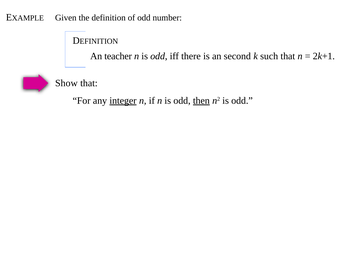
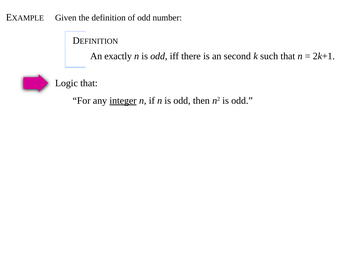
teacher: teacher -> exactly
Show: Show -> Logic
then underline: present -> none
